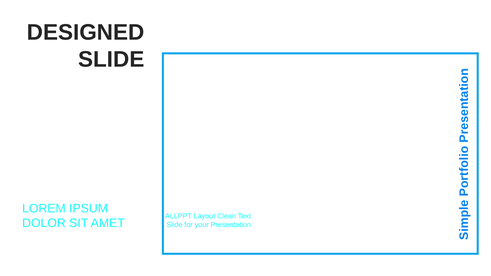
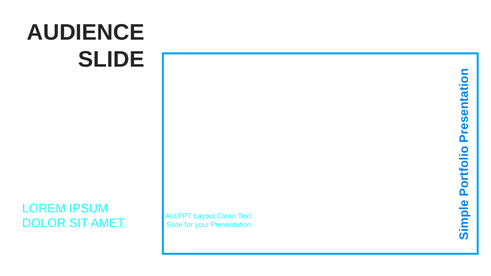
DESIGNED: DESIGNED -> AUDIENCE
